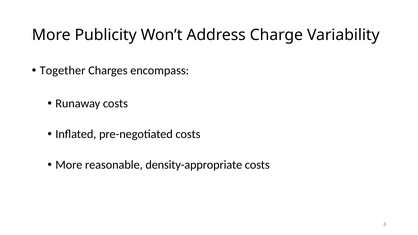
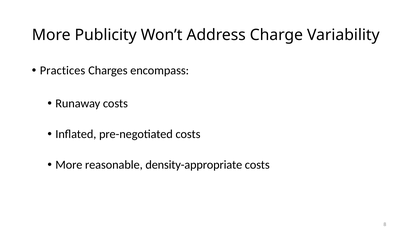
Together: Together -> Practices
